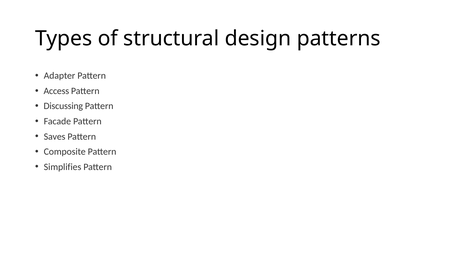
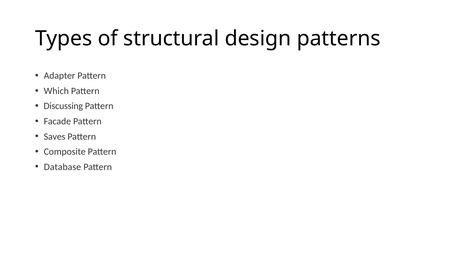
Access: Access -> Which
Simplifies: Simplifies -> Database
